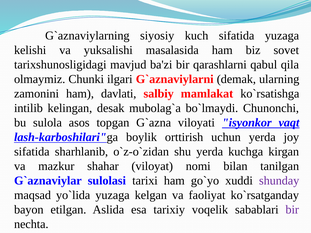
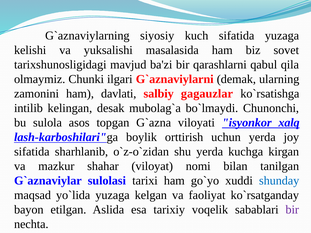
mamlakat: mamlakat -> gagauzlar
vaqt: vaqt -> xalq
shunday colour: purple -> blue
